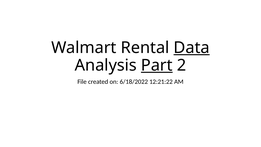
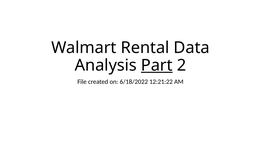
Data underline: present -> none
